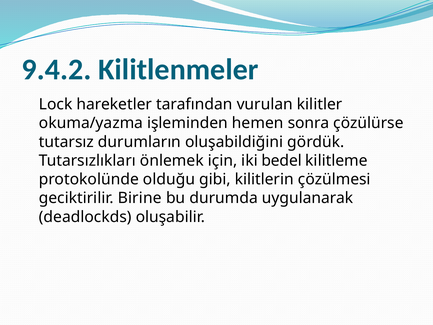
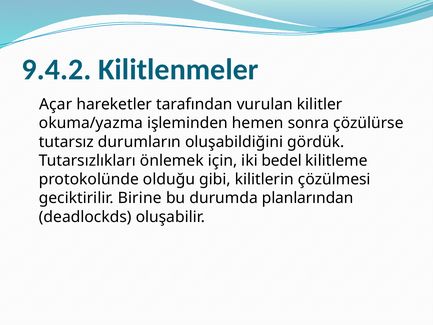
Lock: Lock -> Açar
uygulanarak: uygulanarak -> planlarından
